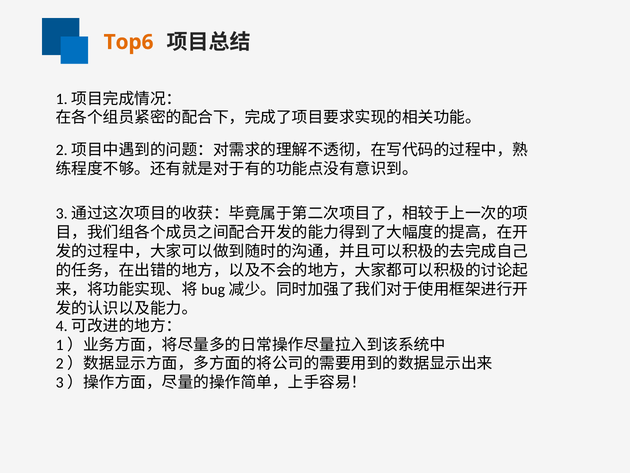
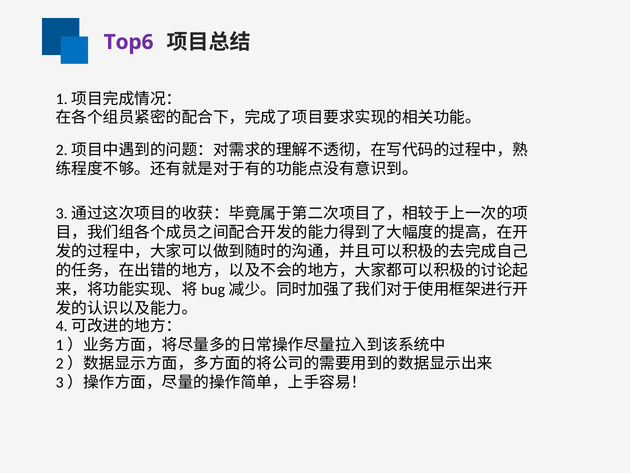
Top6 colour: orange -> purple
